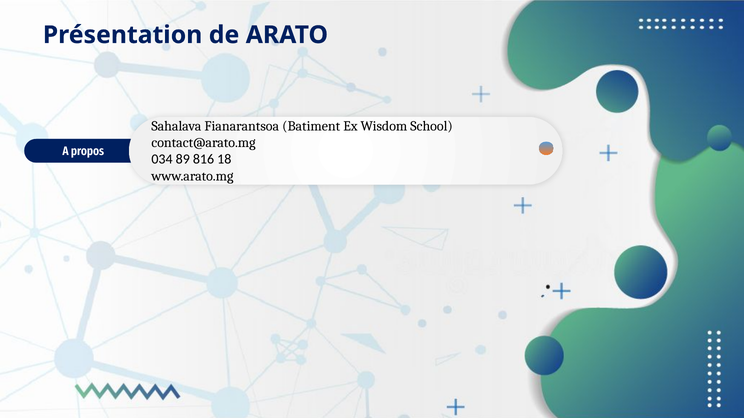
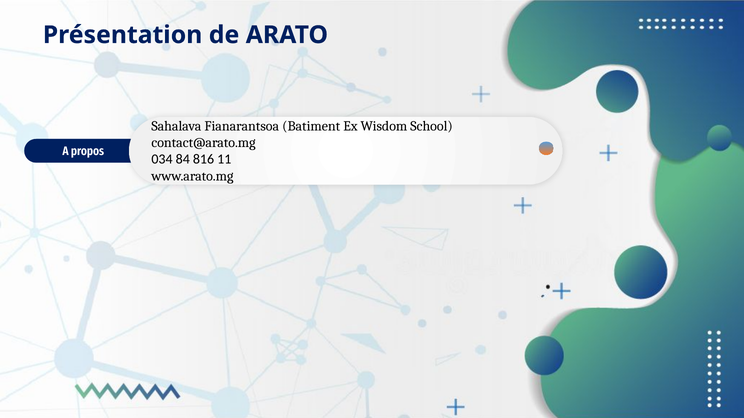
89: 89 -> 84
18: 18 -> 11
